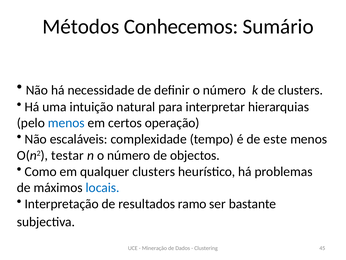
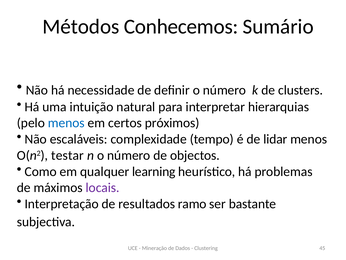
operação: operação -> próximos
este: este -> lidar
qualquer clusters: clusters -> learning
locais colour: blue -> purple
